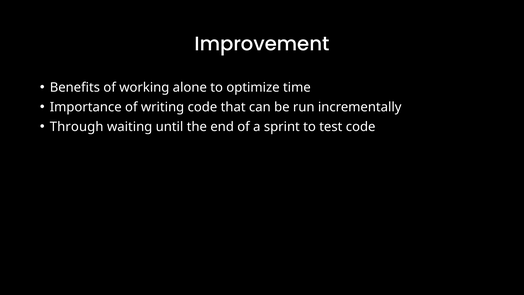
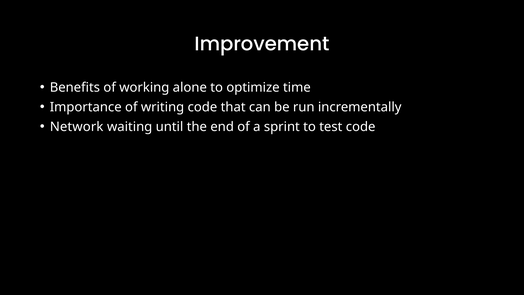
Through: Through -> Network
